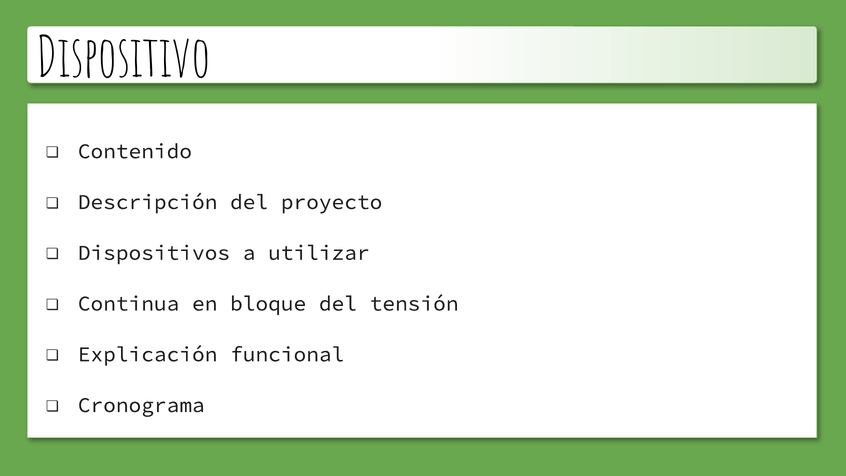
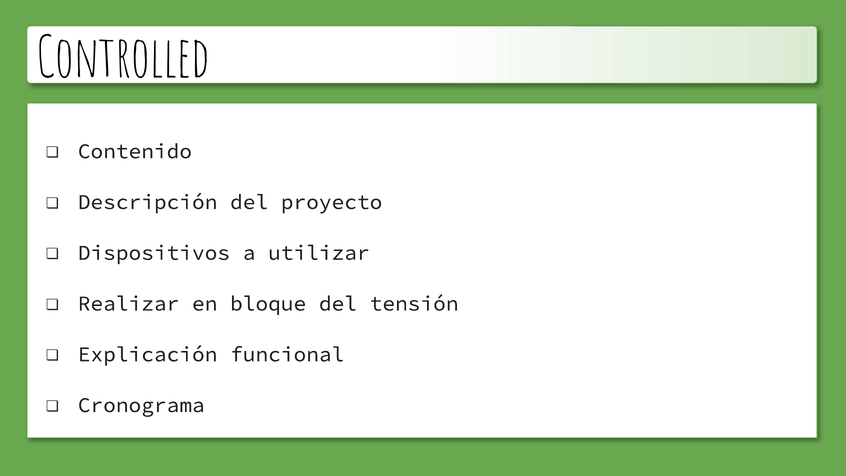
Dispositivo: Dispositivo -> Controlled
Continua: Continua -> Realizar
